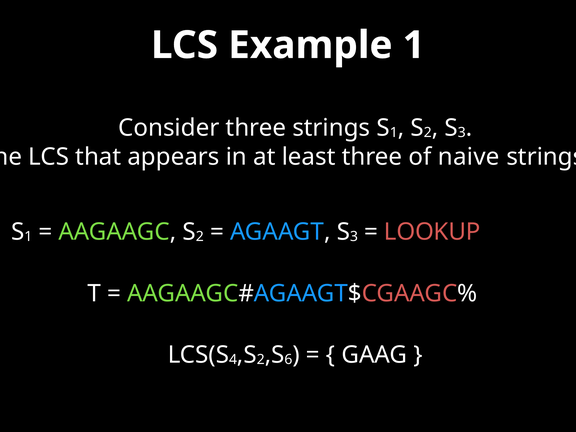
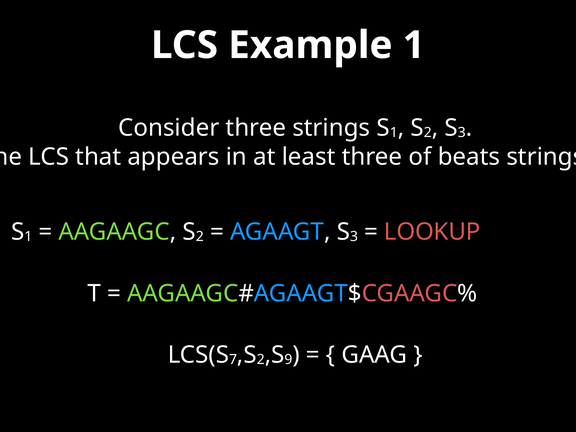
naive: naive -> beats
4: 4 -> 7
6: 6 -> 9
